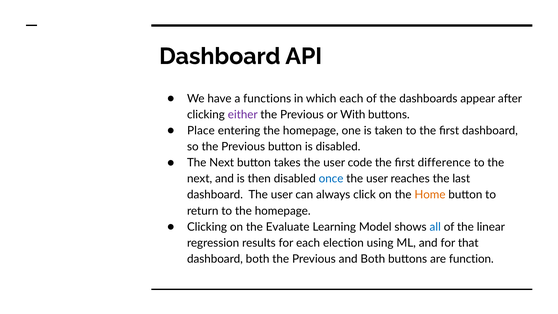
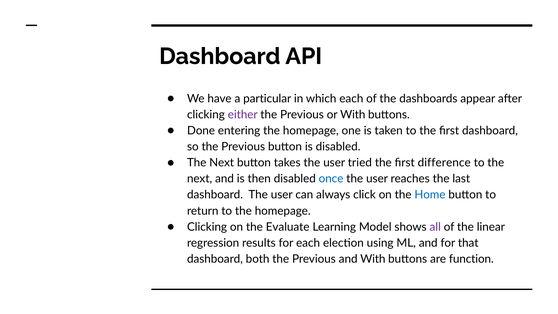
functions: functions -> particular
Place: Place -> Done
code: code -> tried
Home colour: orange -> blue
all colour: blue -> purple
and Both: Both -> With
